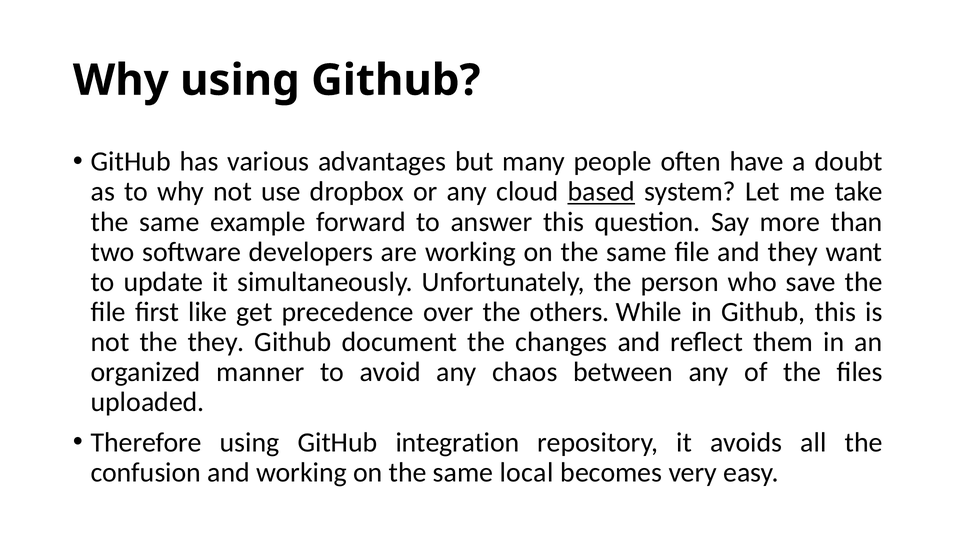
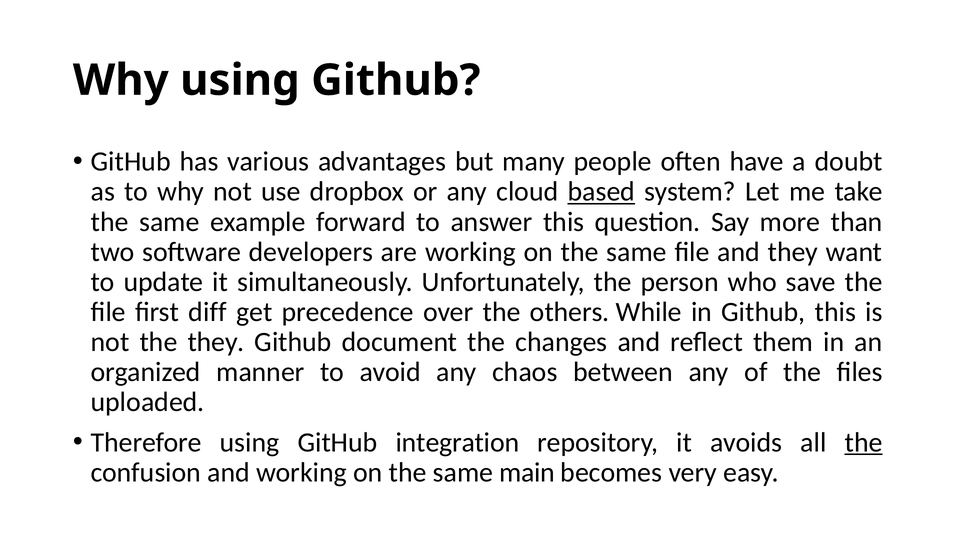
like: like -> diff
the at (864, 442) underline: none -> present
local: local -> main
